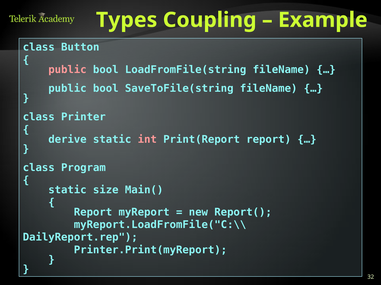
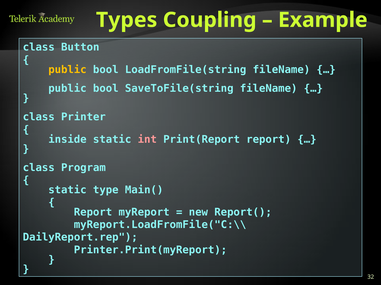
public at (67, 70) colour: pink -> yellow
derive: derive -> inside
size: size -> type
